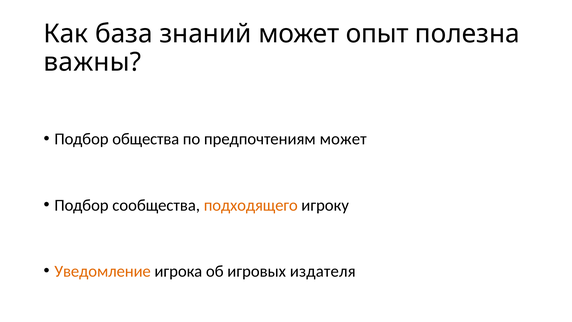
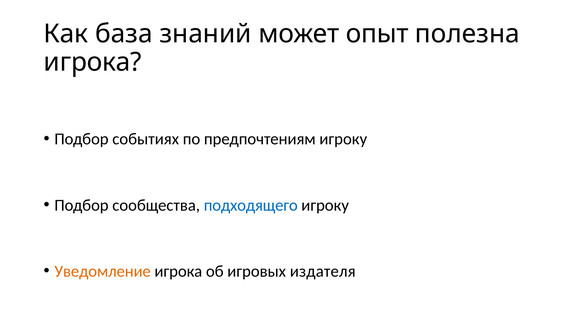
важны at (92, 62): важны -> игрока
общества: общества -> событиях
предпочтениям может: может -> игроку
подходящего colour: orange -> blue
